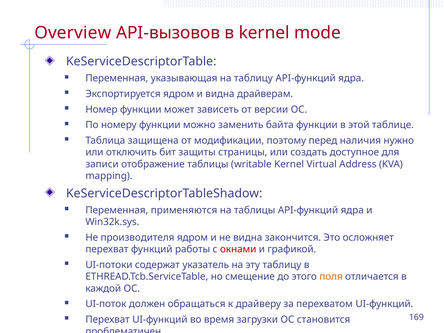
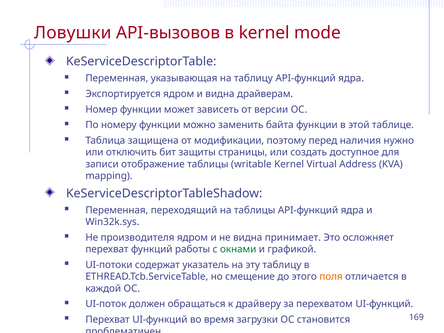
Overview: Overview -> Ловушки
применяются: применяются -> переходящий
закончится: закончится -> принимает
окнами colour: red -> green
